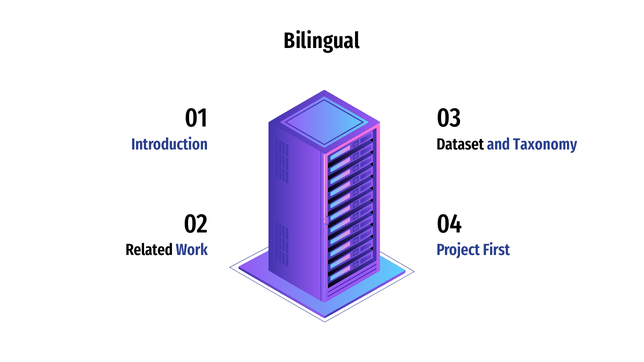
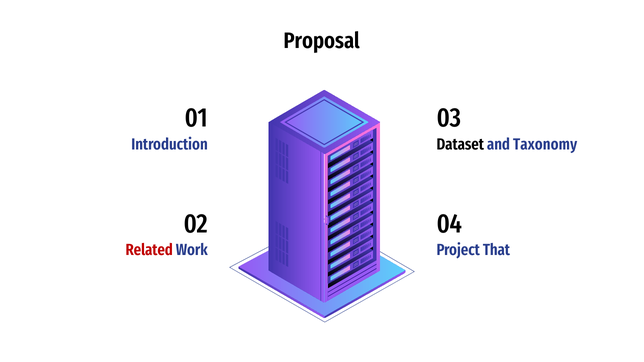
Bilingual: Bilingual -> Proposal
Related colour: black -> red
First: First -> That
